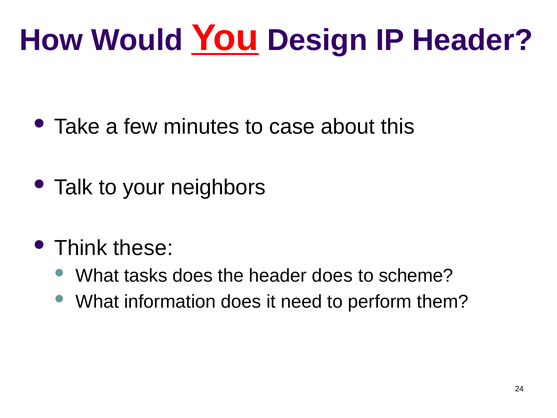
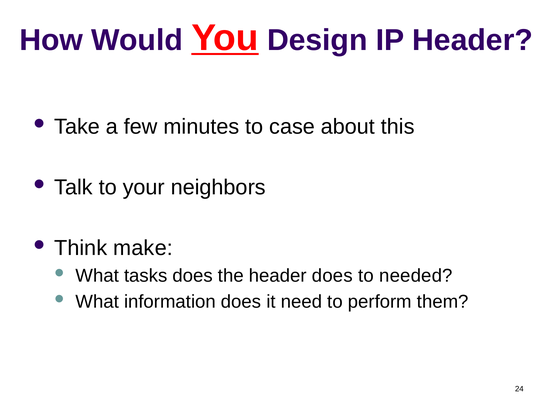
these: these -> make
scheme: scheme -> needed
